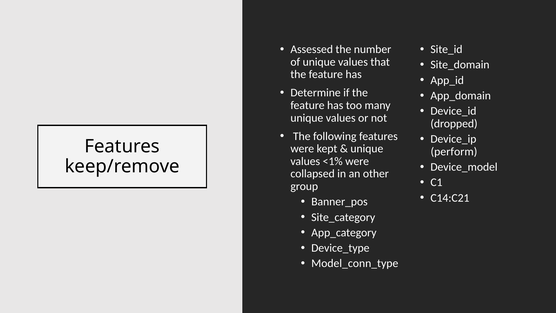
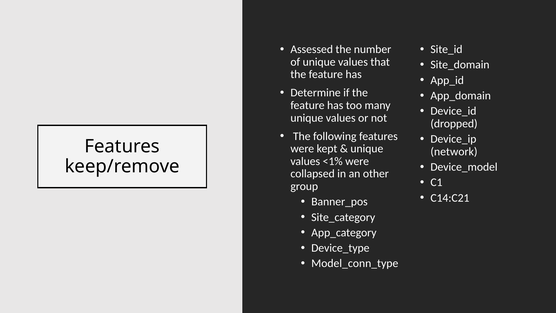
perform: perform -> network
